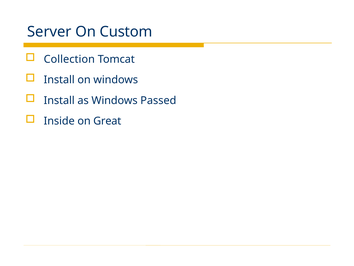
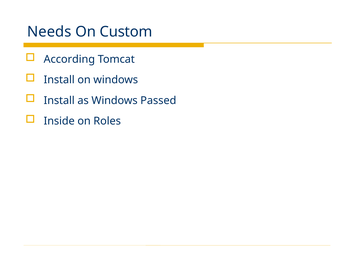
Server: Server -> Needs
Collection: Collection -> According
Great: Great -> Roles
